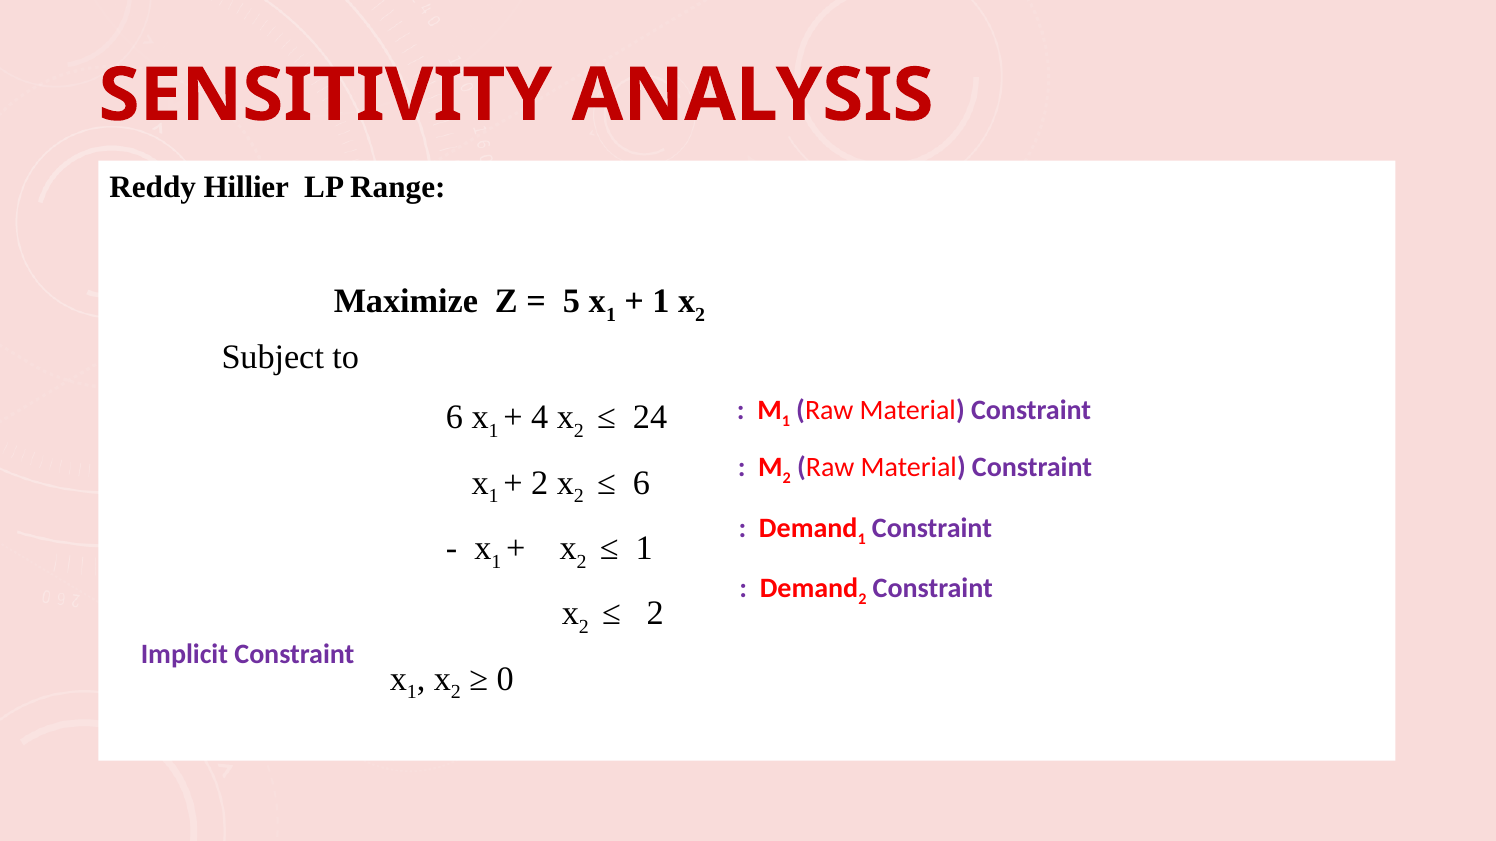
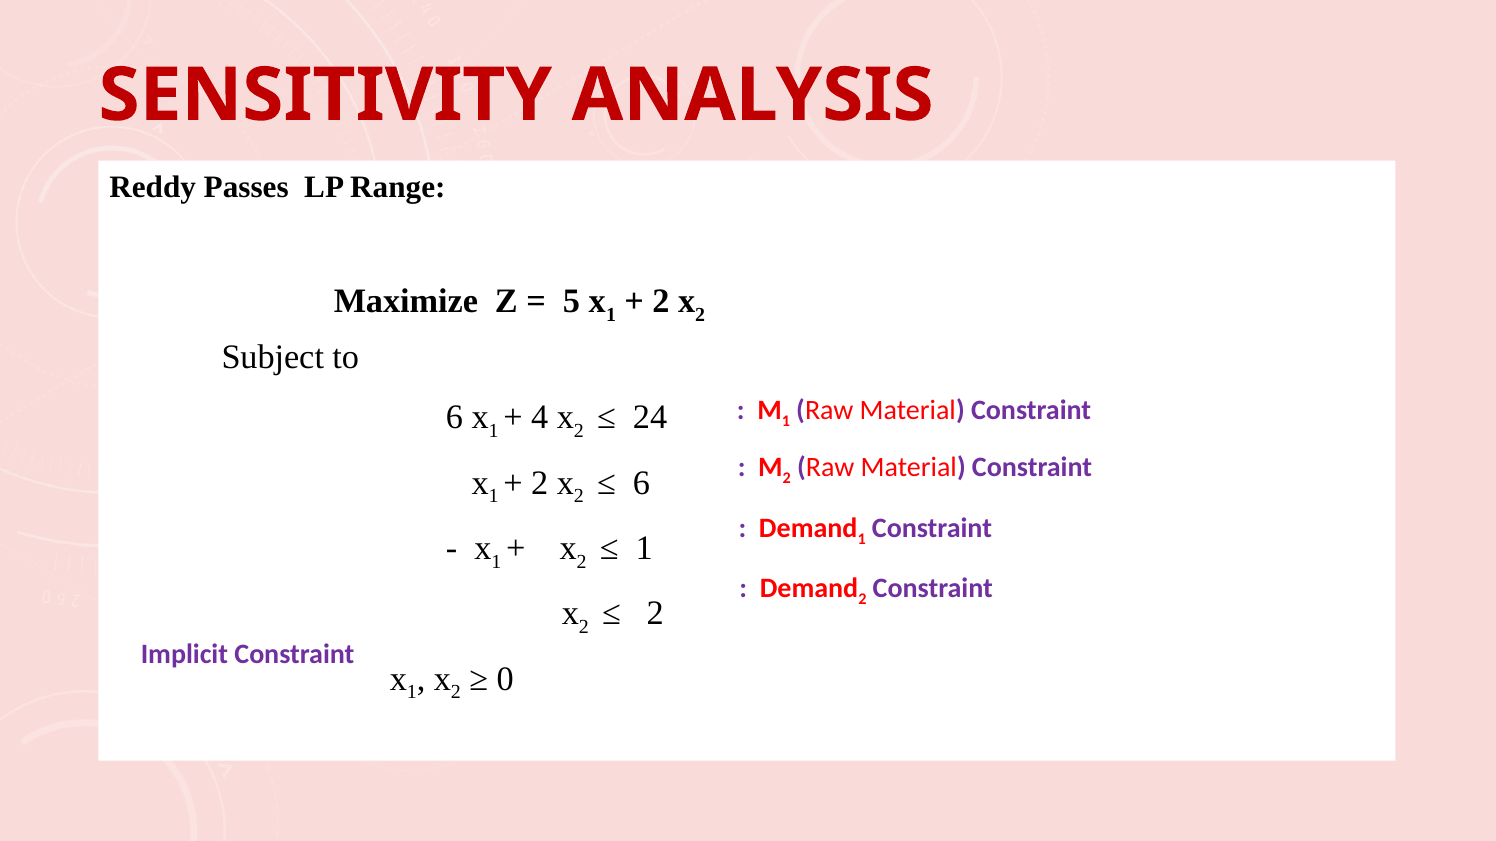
Hillier: Hillier -> Passes
1 at (661, 301): 1 -> 2
